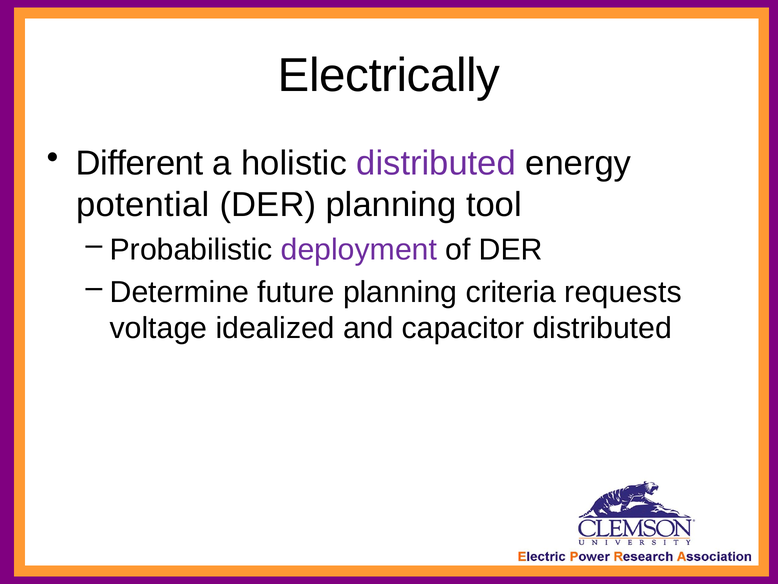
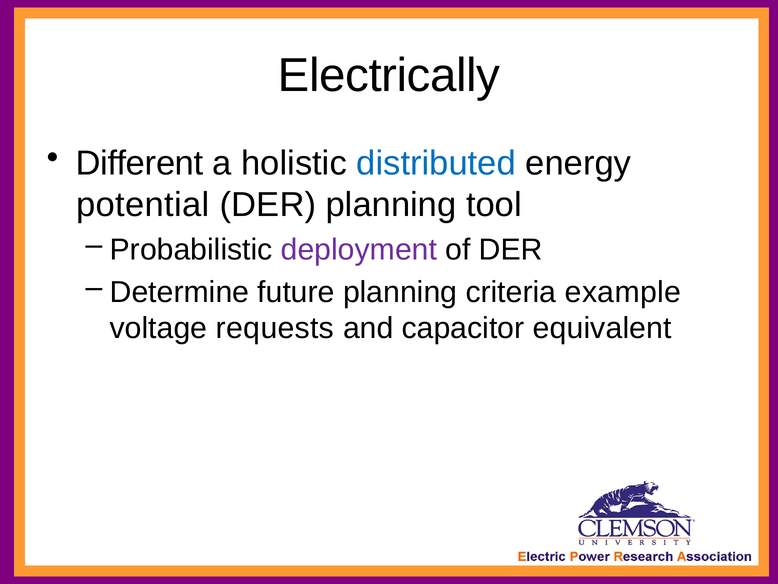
distributed at (436, 163) colour: purple -> blue
requests: requests -> example
idealized: idealized -> requests
capacitor distributed: distributed -> equivalent
